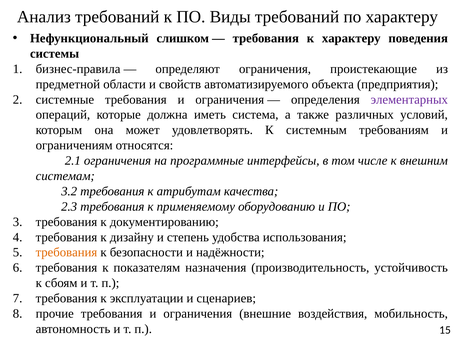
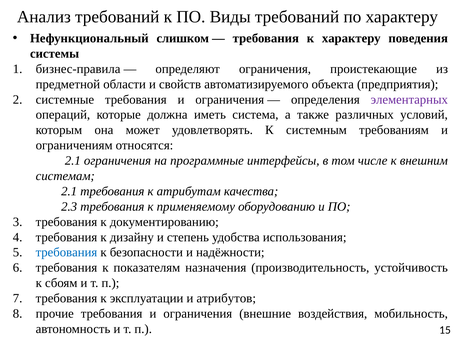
3.2 at (69, 191): 3.2 -> 2.1
требования at (66, 252) colour: orange -> blue
сценариев: сценариев -> атрибутов
